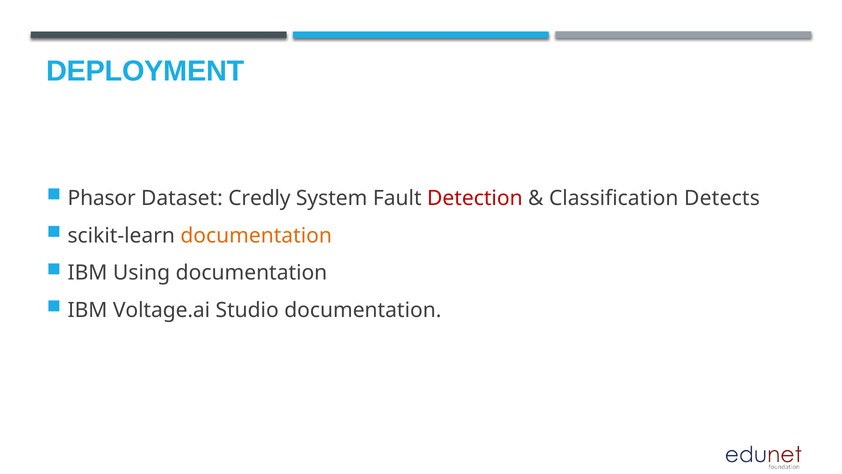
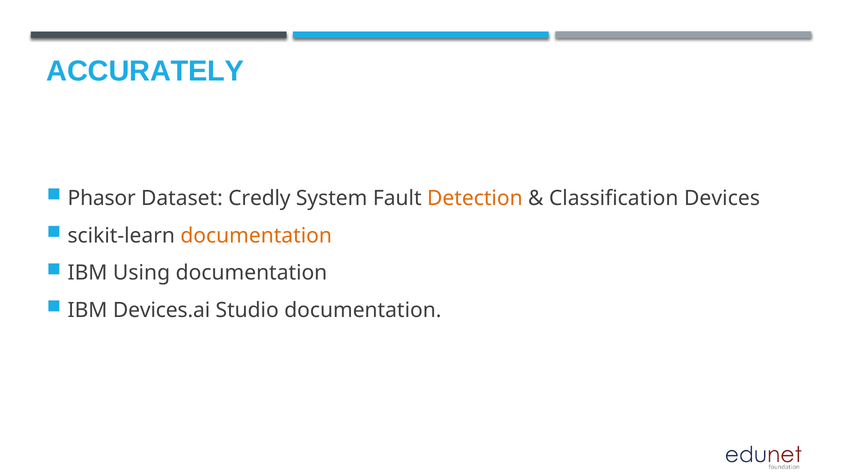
DEPLOYMENT: DEPLOYMENT -> ACCURATELY
Detection colour: red -> orange
Detects: Detects -> Devices
Voltage.ai: Voltage.ai -> Devices.ai
